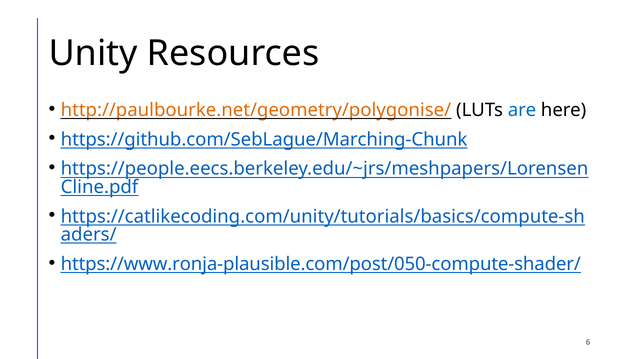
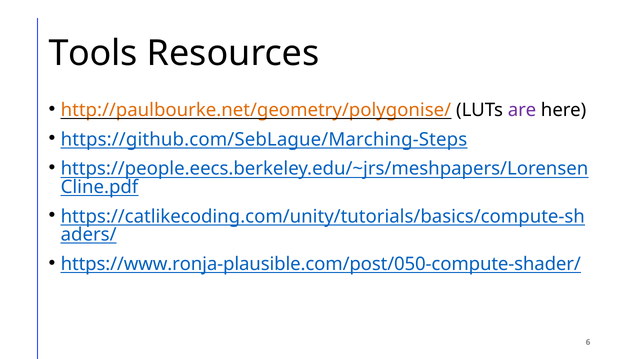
Unity: Unity -> Tools
are colour: blue -> purple
https://github.com/SebLague/Marching-Chunk: https://github.com/SebLague/Marching-Chunk -> https://github.com/SebLague/Marching-Steps
